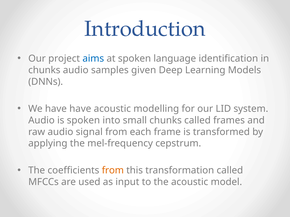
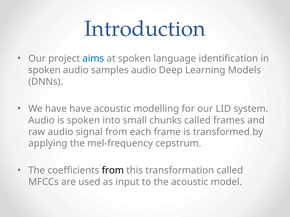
chunks at (44, 70): chunks -> spoken
samples given: given -> audio
from at (113, 171) colour: orange -> black
